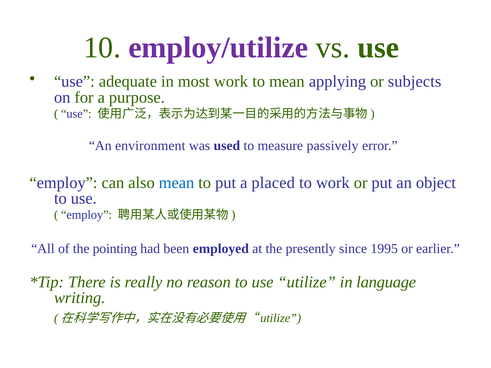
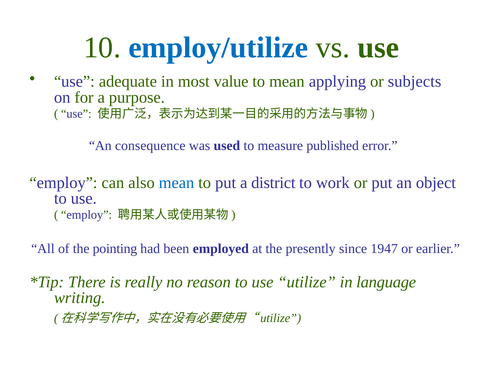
employ/utilize colour: purple -> blue
most work: work -> value
environment: environment -> consequence
passively: passively -> published
placed: placed -> district
1995: 1995 -> 1947
